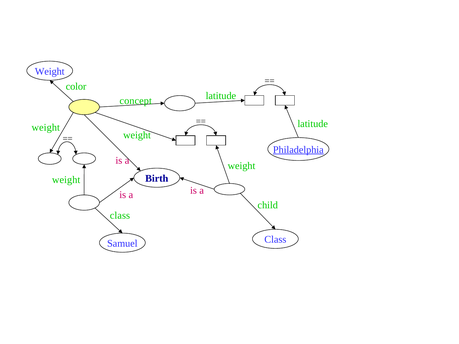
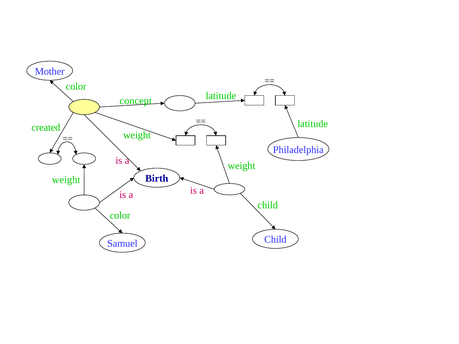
Weight at (50, 71): Weight -> Mother
weight at (46, 128): weight -> created
Philadelphia underline: present -> none
class at (120, 216): class -> color
Class at (275, 240): Class -> Child
